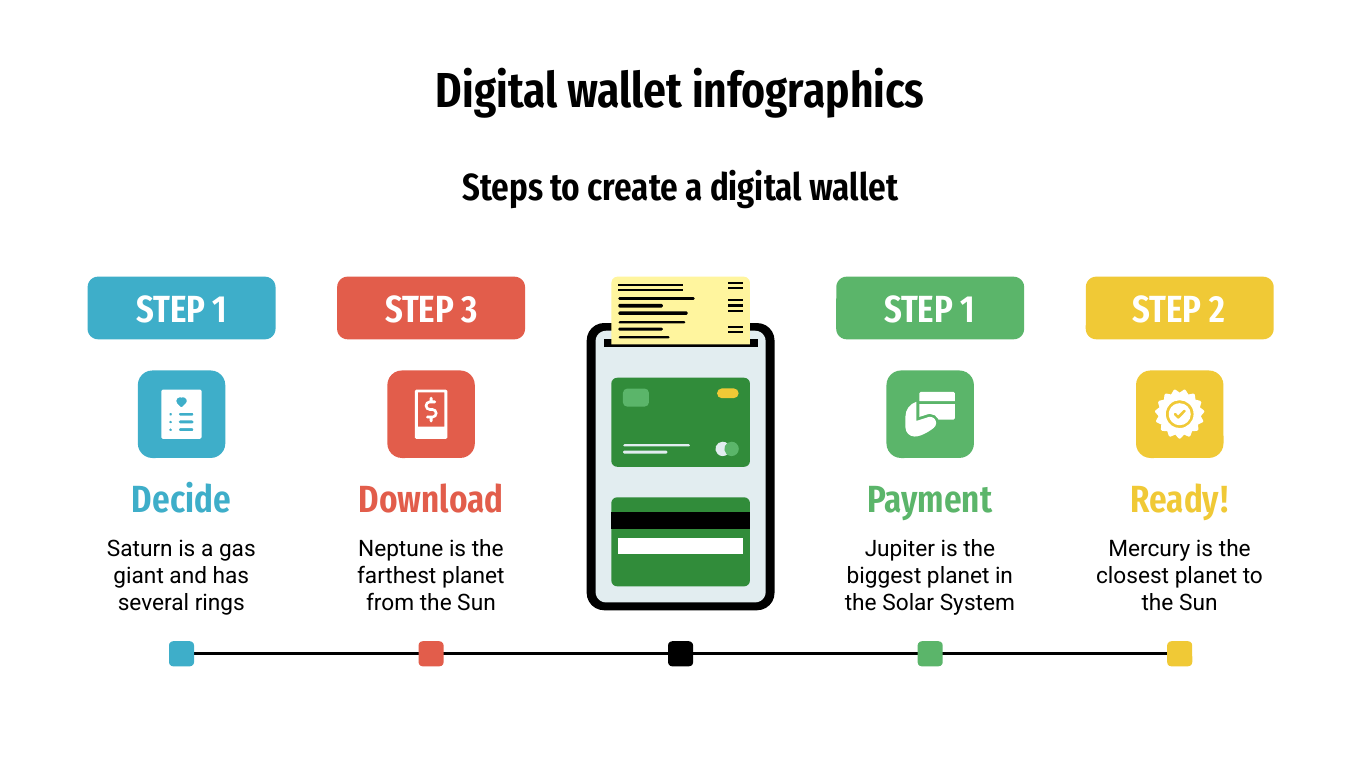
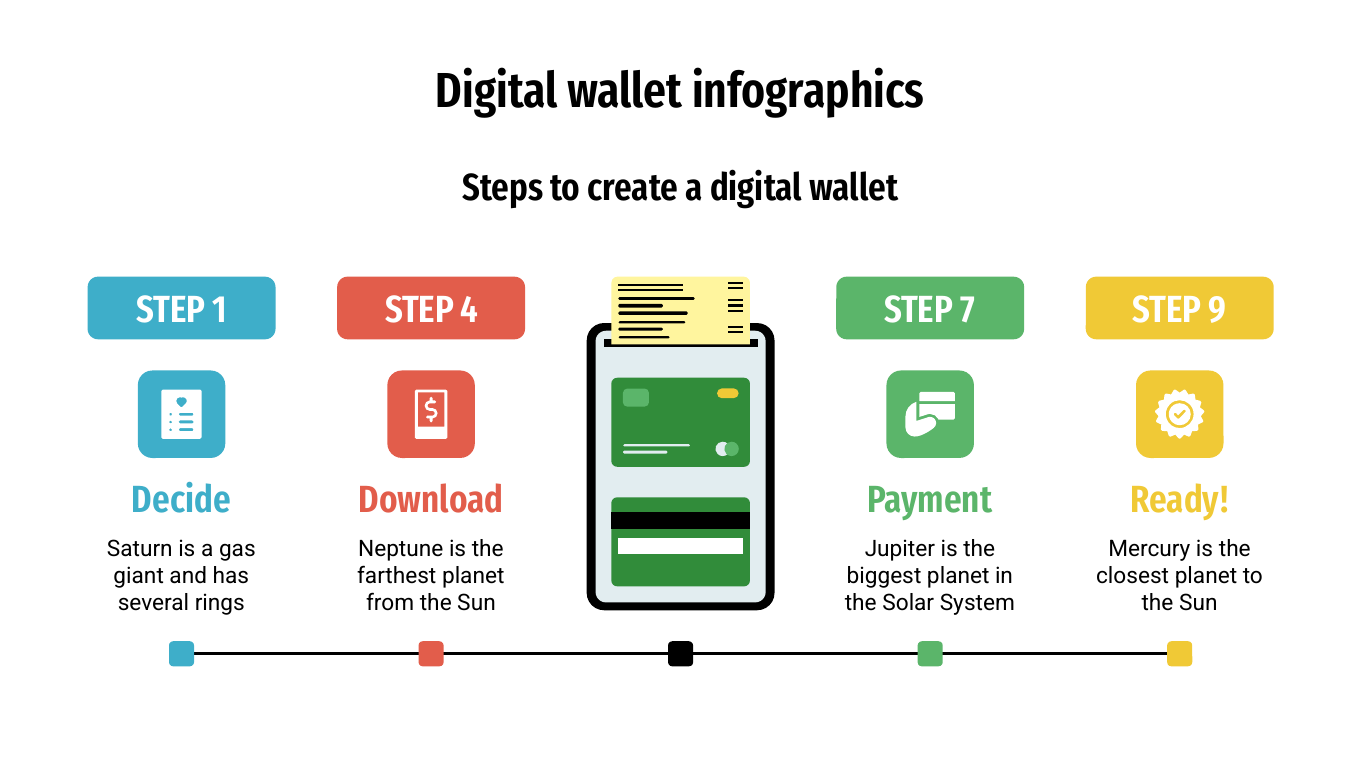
3: 3 -> 4
1 at (968, 310): 1 -> 7
2: 2 -> 9
